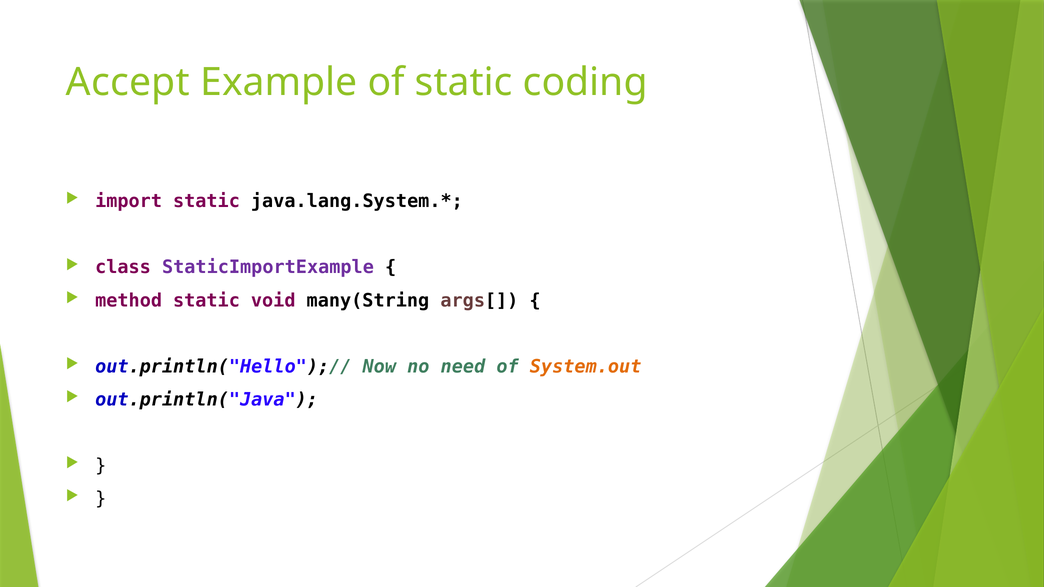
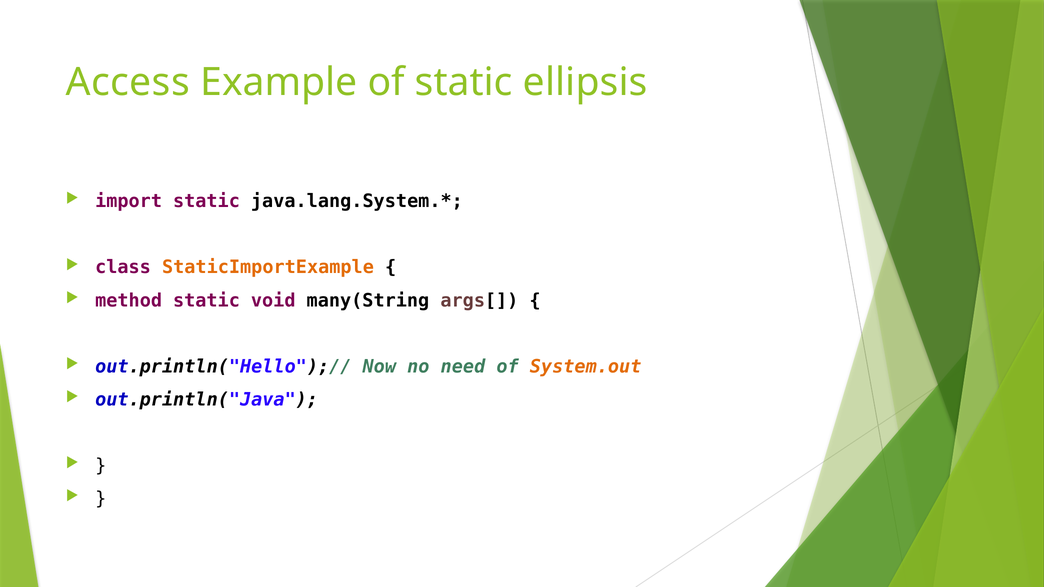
Accept: Accept -> Access
coding: coding -> ellipsis
StaticImportExample colour: purple -> orange
